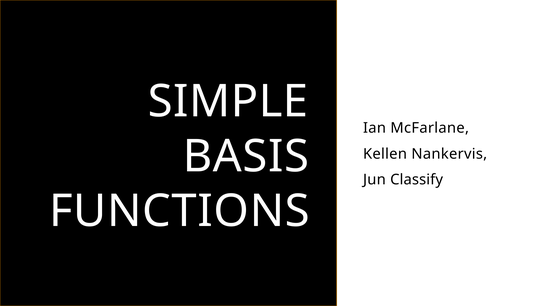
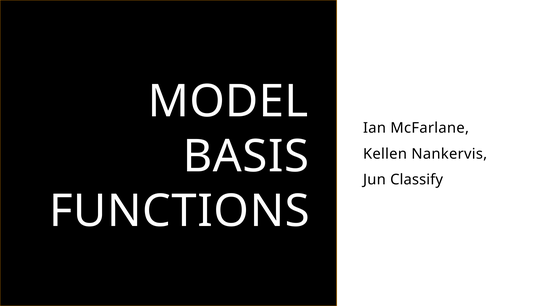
SIMPLE: SIMPLE -> MODEL
